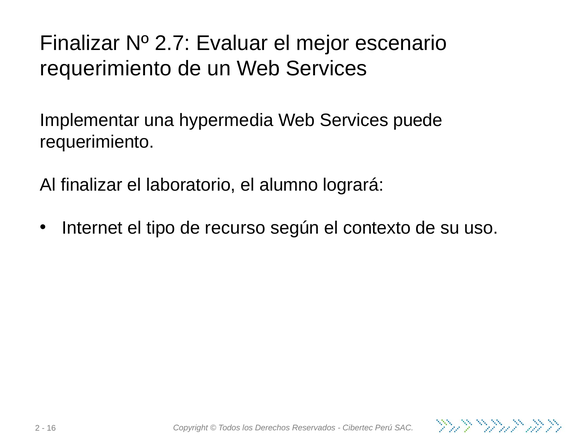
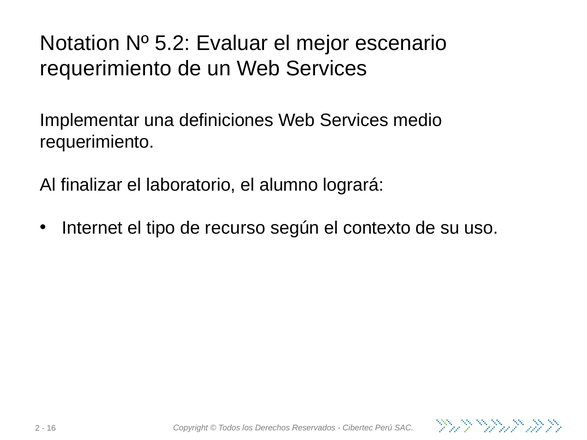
Finalizar at (80, 43): Finalizar -> Notation
2.7: 2.7 -> 5.2
hypermedia: hypermedia -> definiciones
puede: puede -> medio
